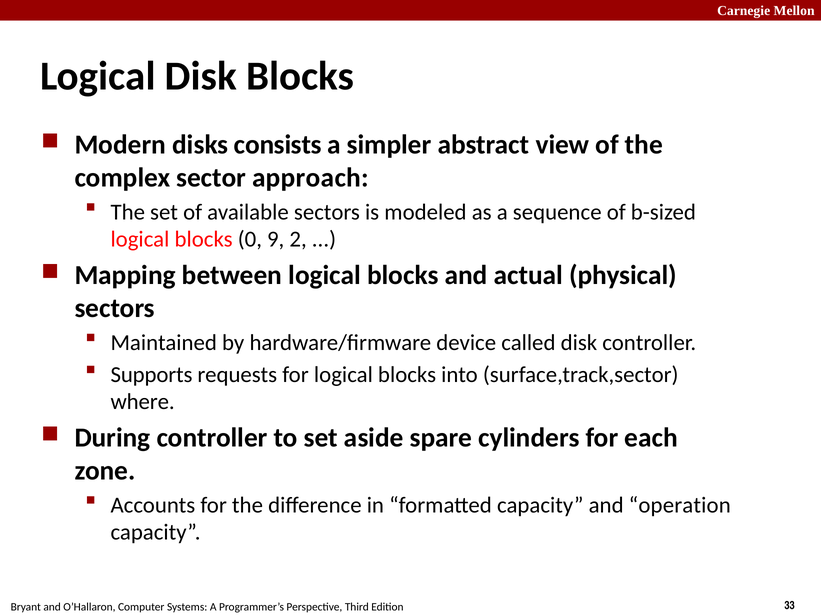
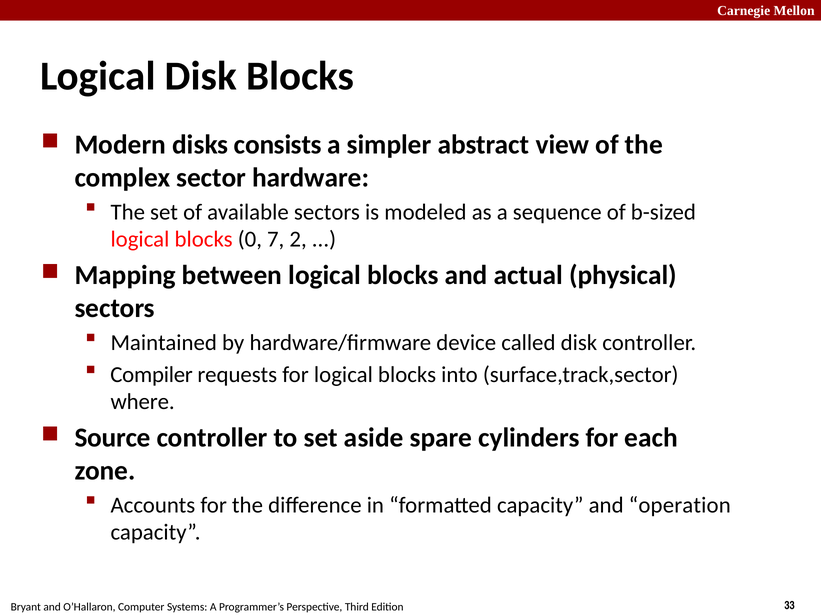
approach: approach -> hardware
9: 9 -> 7
Supports: Supports -> Compiler
During: During -> Source
